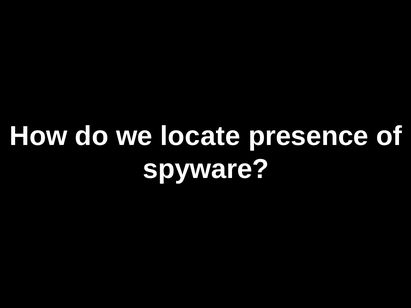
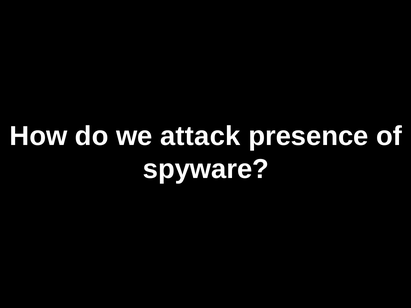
locate: locate -> attack
